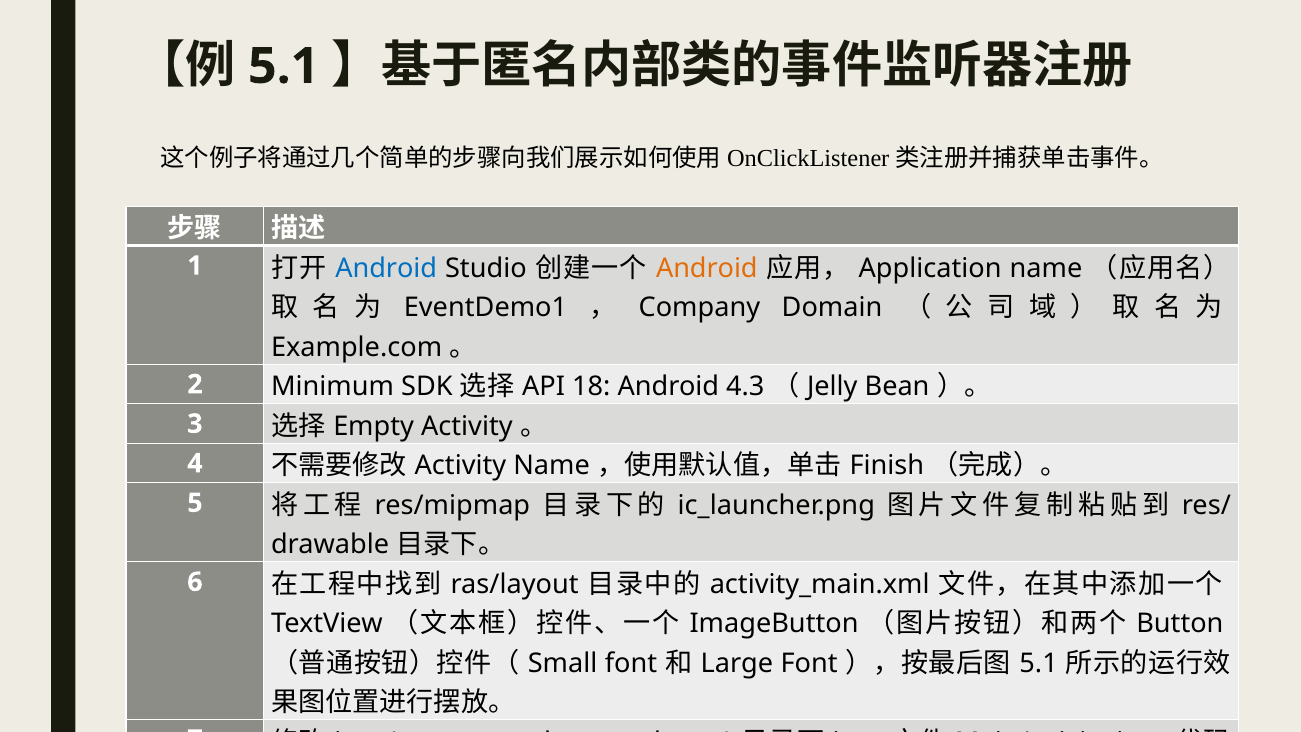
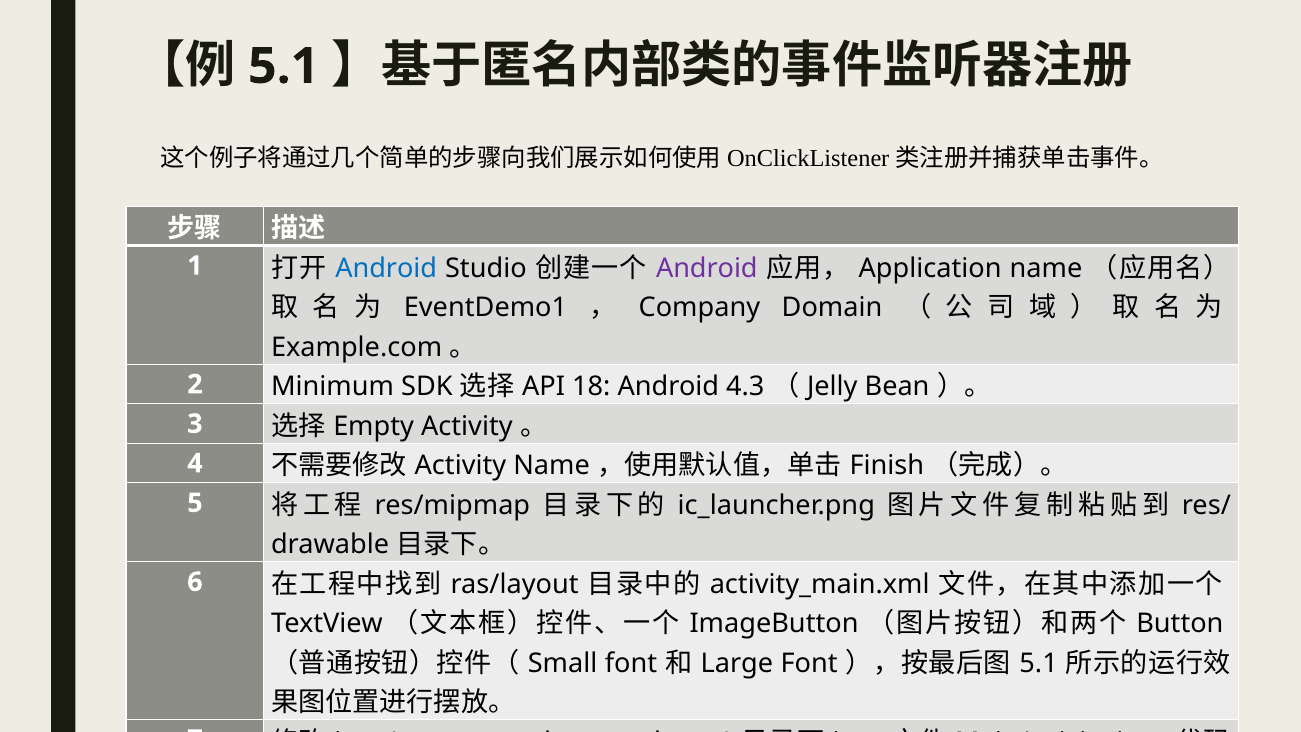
Android at (707, 268) colour: orange -> purple
